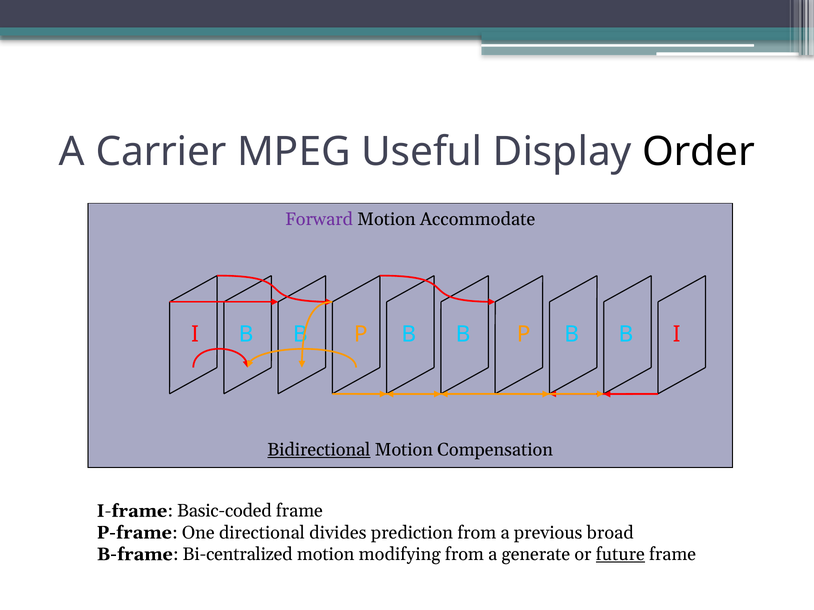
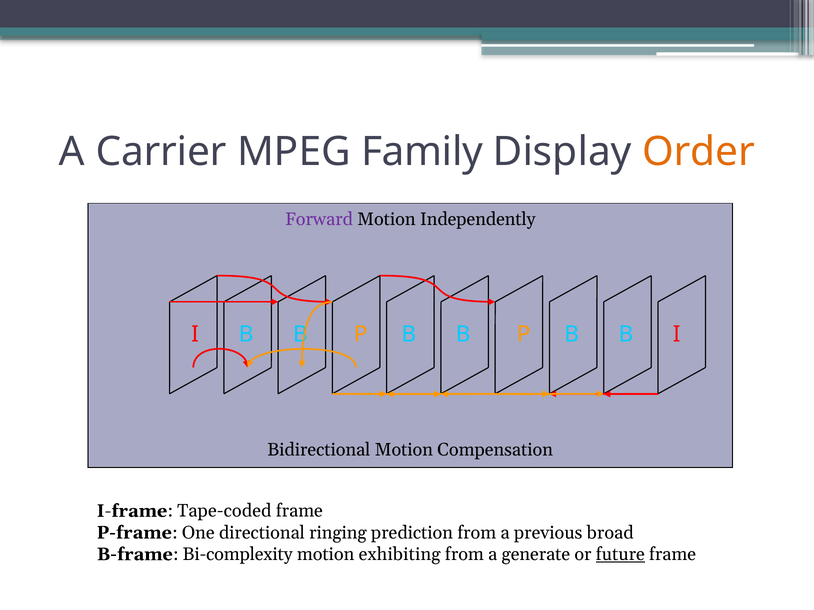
Useful: Useful -> Family
Order colour: black -> orange
Accommodate: Accommodate -> Independently
Bidirectional underline: present -> none
Basic-coded: Basic-coded -> Tape-coded
divides: divides -> ringing
Bi-centralized: Bi-centralized -> Bi-complexity
modifying: modifying -> exhibiting
